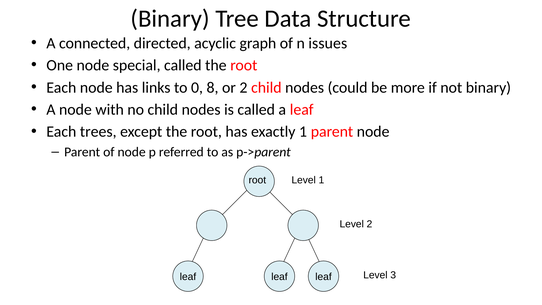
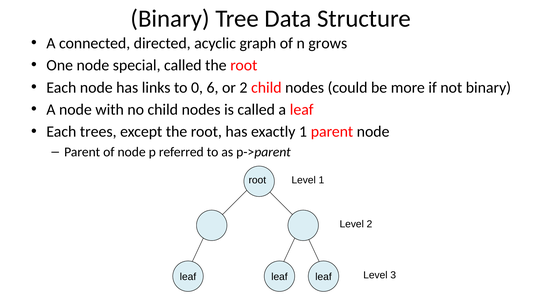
issues: issues -> grows
8: 8 -> 6
